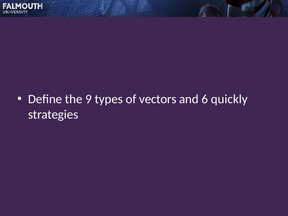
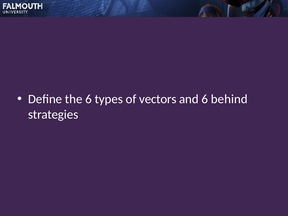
the 9: 9 -> 6
quickly: quickly -> behind
